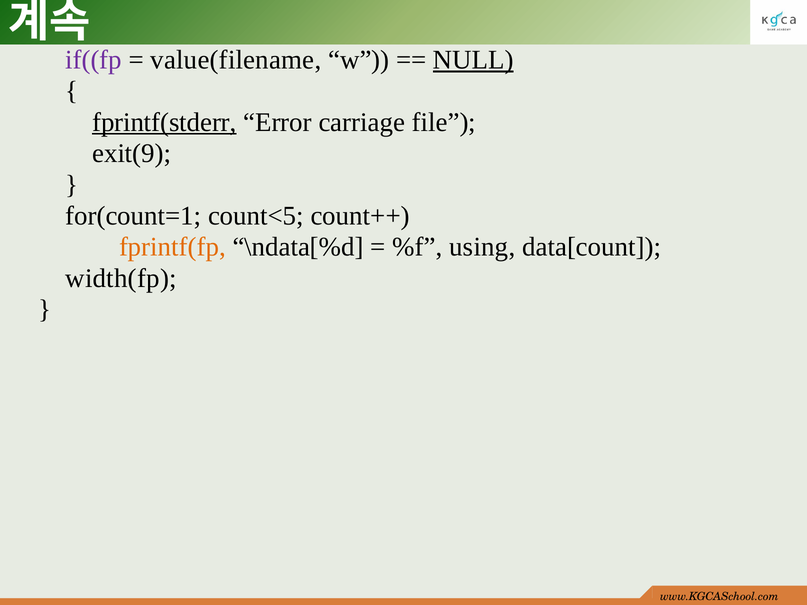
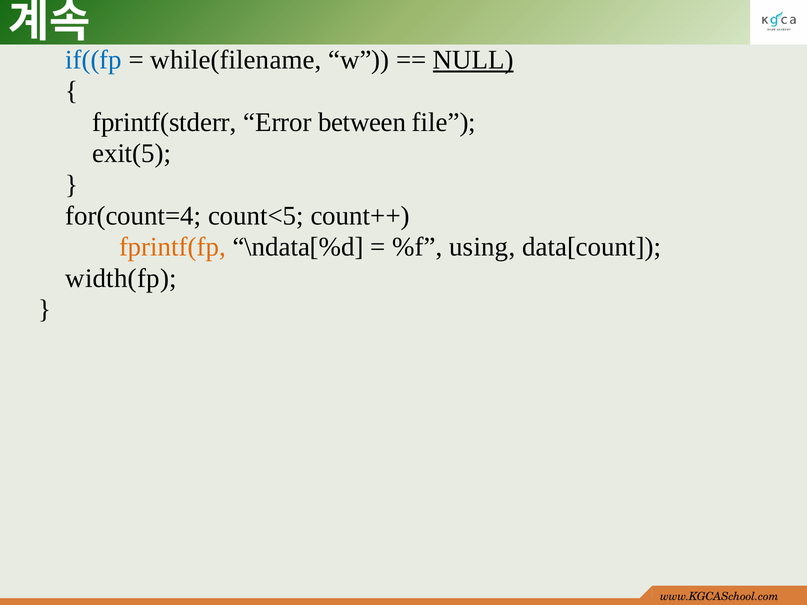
if((fp colour: purple -> blue
value(filename: value(filename -> while(filename
fprintf(stderr underline: present -> none
carriage: carriage -> between
exit(9: exit(9 -> exit(5
for(count=1: for(count=1 -> for(count=4
